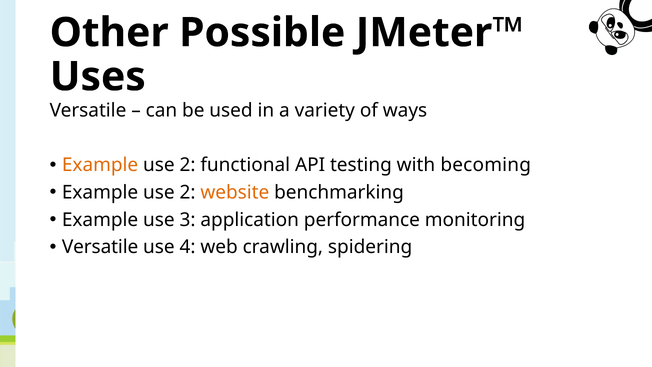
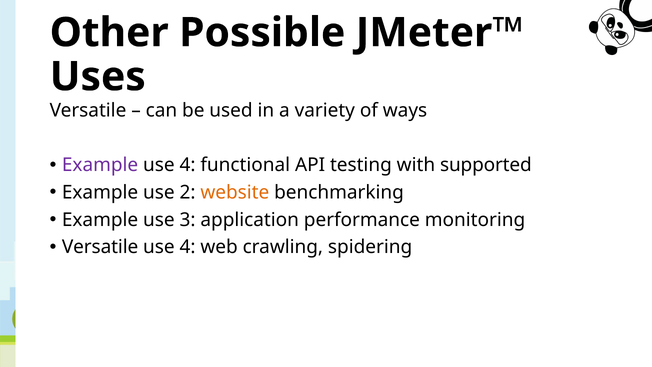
Example at (100, 165) colour: orange -> purple
2 at (188, 165): 2 -> 4
becoming: becoming -> supported
